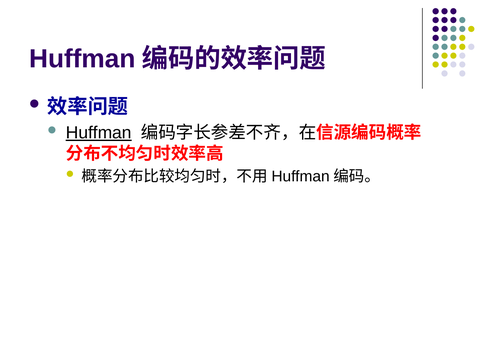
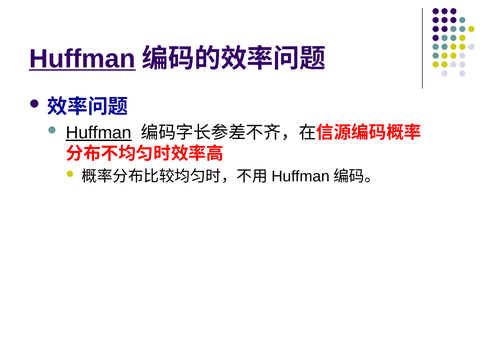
Huffman at (82, 59) underline: none -> present
